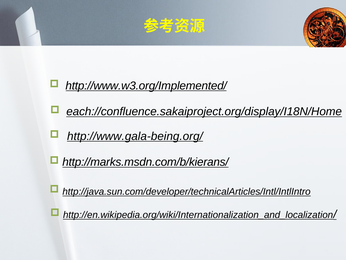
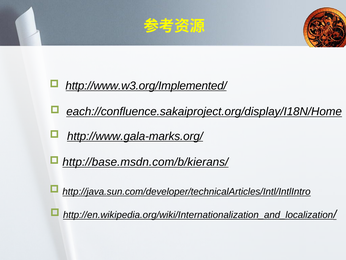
http://www.gala-being.org/: http://www.gala-being.org/ -> http://www.gala-marks.org/
http://marks.msdn.com/b/kierans/: http://marks.msdn.com/b/kierans/ -> http://base.msdn.com/b/kierans/
